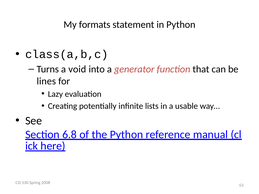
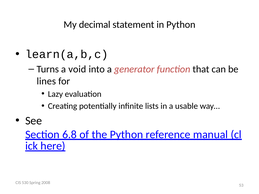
formats: formats -> decimal
class(a,b,c: class(a,b,c -> learn(a,b,c
